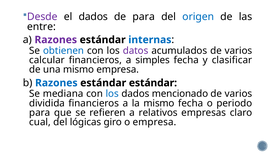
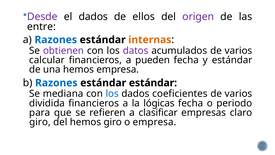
de para: para -> ellos
origen colour: blue -> purple
Razones at (56, 40) colour: purple -> blue
internas colour: blue -> orange
obtienen colour: blue -> purple
simples: simples -> pueden
y clasificar: clasificar -> estándar
una mismo: mismo -> hemos
mencionado: mencionado -> coeficientes
la mismo: mismo -> lógicas
relativos: relativos -> clasificar
cual at (40, 122): cual -> giro
del lógicas: lógicas -> hemos
